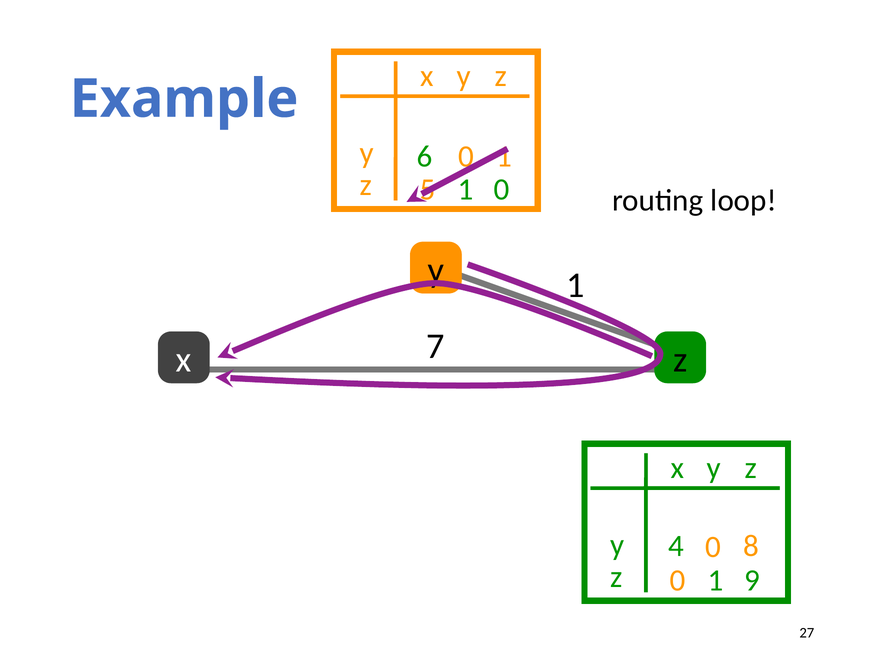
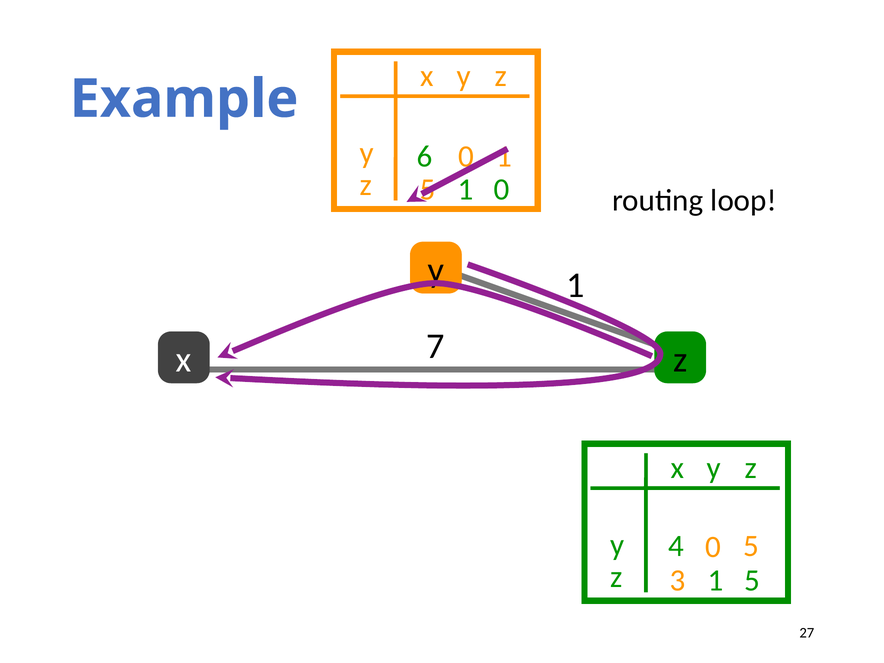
0 8: 8 -> 5
z 0: 0 -> 3
1 9: 9 -> 5
